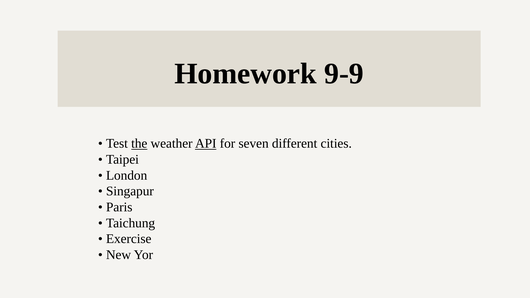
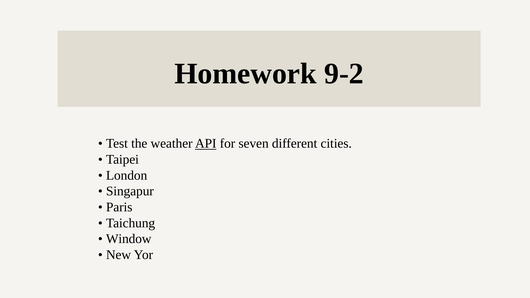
9-9: 9-9 -> 9-2
the underline: present -> none
Exercise: Exercise -> Window
